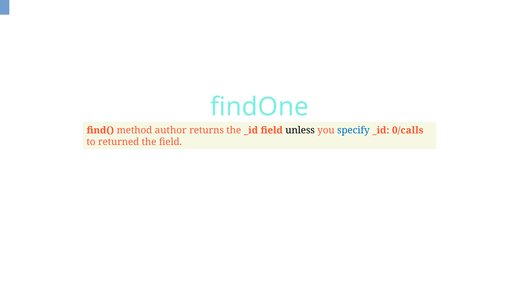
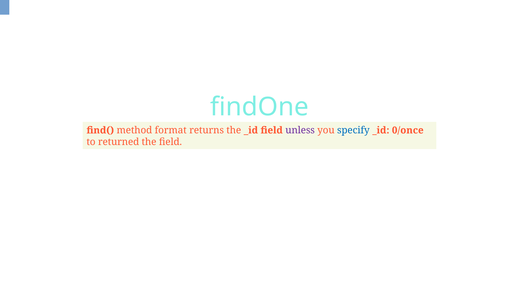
author: author -> format
unless colour: black -> purple
0/calls: 0/calls -> 0/once
